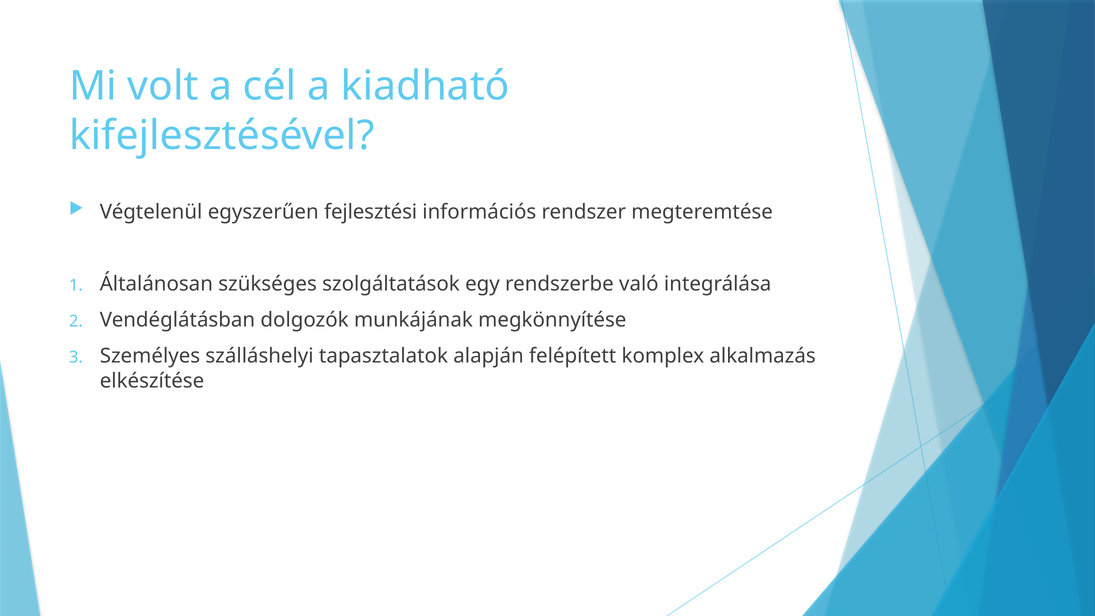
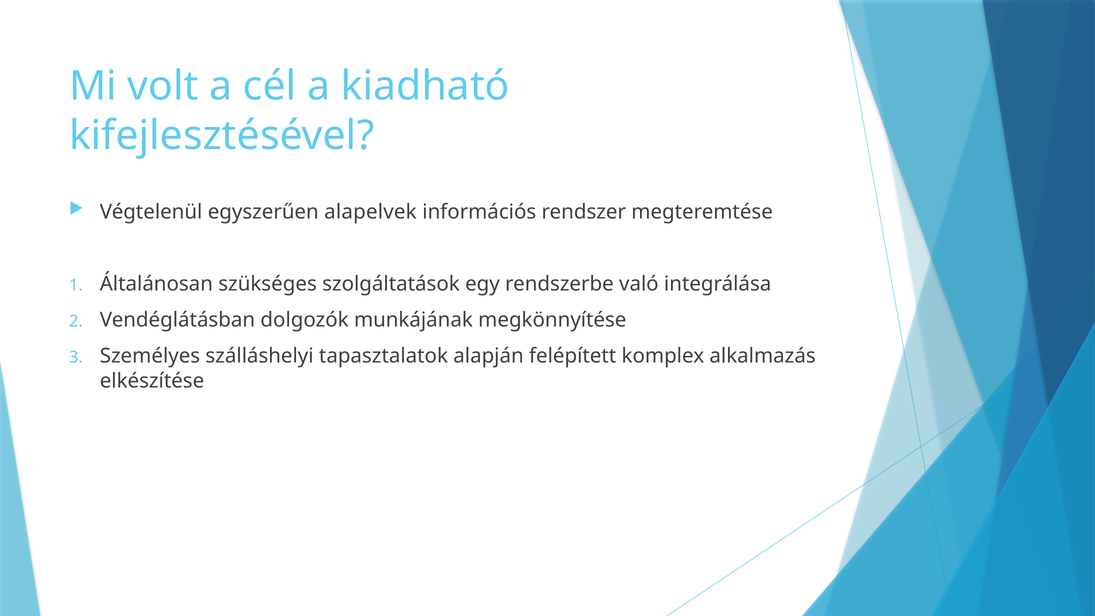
fejlesztési: fejlesztési -> alapelvek
